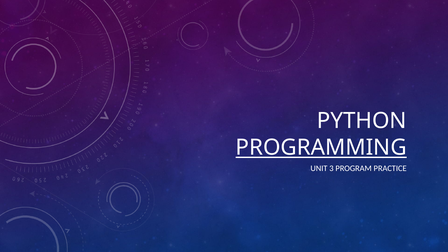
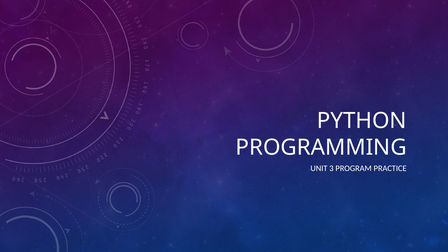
PROGRAMMING underline: present -> none
